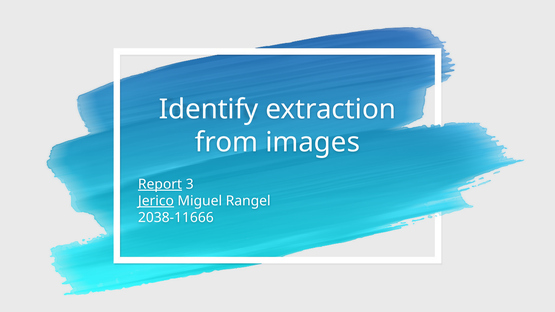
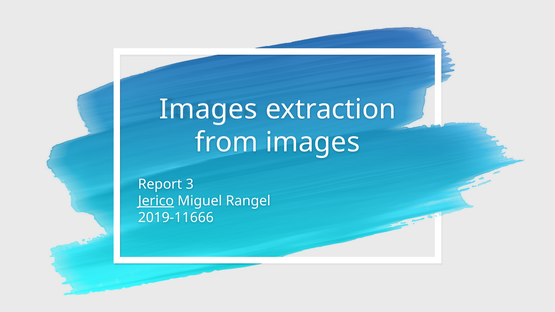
Identify at (209, 109): Identify -> Images
Report underline: present -> none
2038-11666: 2038-11666 -> 2019-11666
